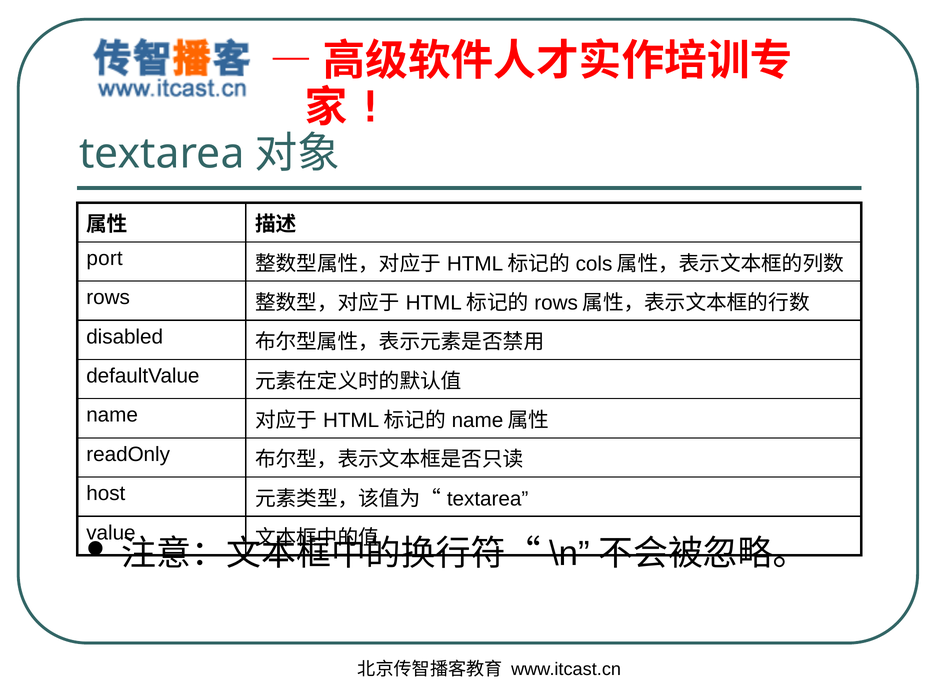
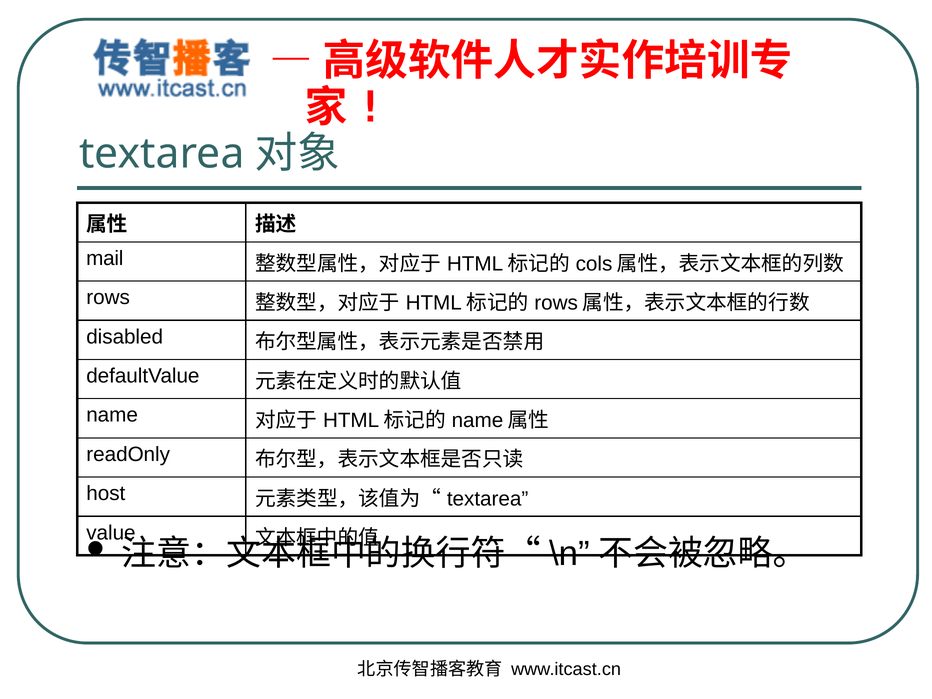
port: port -> mail
